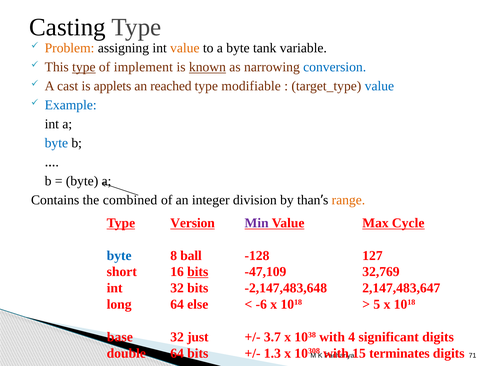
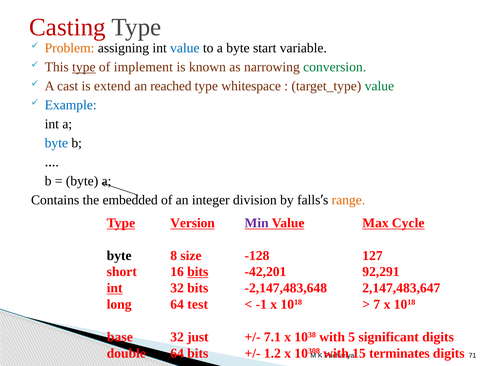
Casting colour: black -> red
value at (185, 48) colour: orange -> blue
tank: tank -> start
known underline: present -> none
conversion colour: blue -> green
applets: applets -> extend
modifiable: modifiable -> whitespace
value at (379, 86) colour: blue -> green
combined: combined -> embedded
than: than -> falls
byte at (119, 256) colour: blue -> black
ball: ball -> size
-47,109: -47,109 -> -42,201
32,769: 32,769 -> 92,291
int at (115, 288) underline: none -> present
else: else -> test
-6: -6 -> -1
5: 5 -> 7
3.7: 3.7 -> 7.1
4: 4 -> 5
1.3: 1.3 -> 1.2
